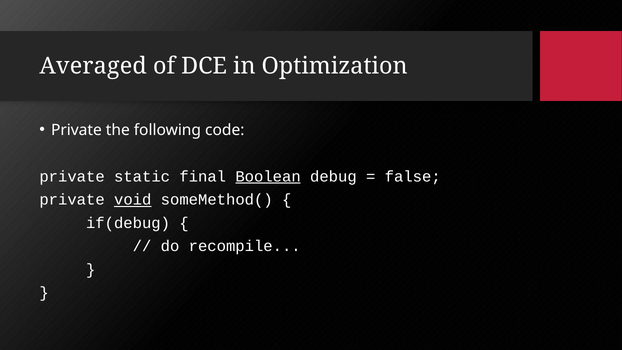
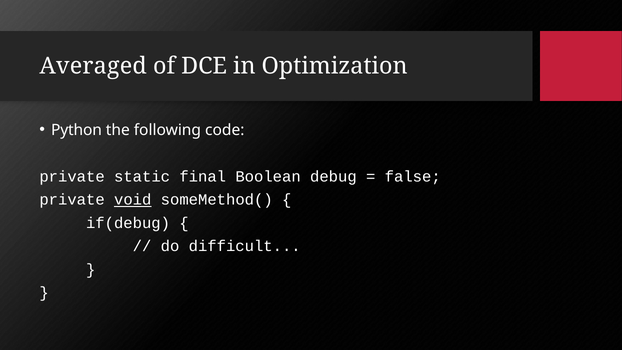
Private at (76, 130): Private -> Python
Boolean underline: present -> none
recompile: recompile -> difficult
